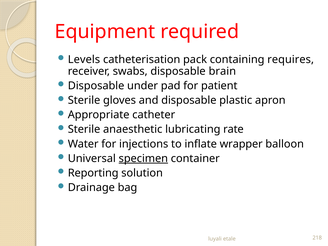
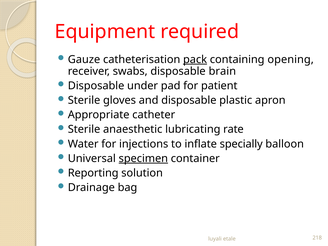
Levels: Levels -> Gauze
pack underline: none -> present
requires: requires -> opening
wrapper: wrapper -> specially
